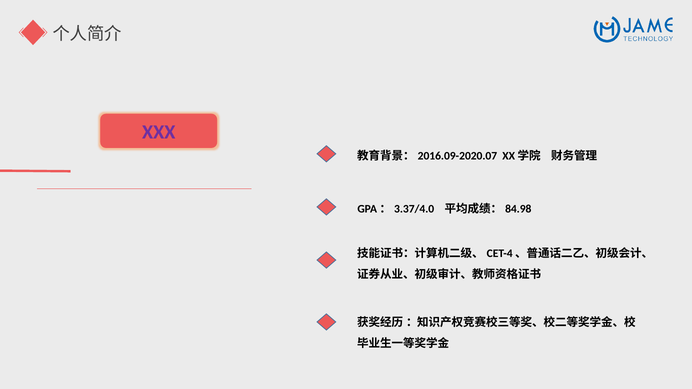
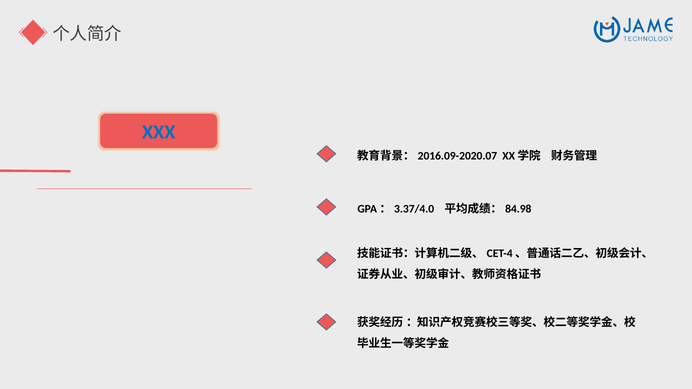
XXX colour: purple -> blue
